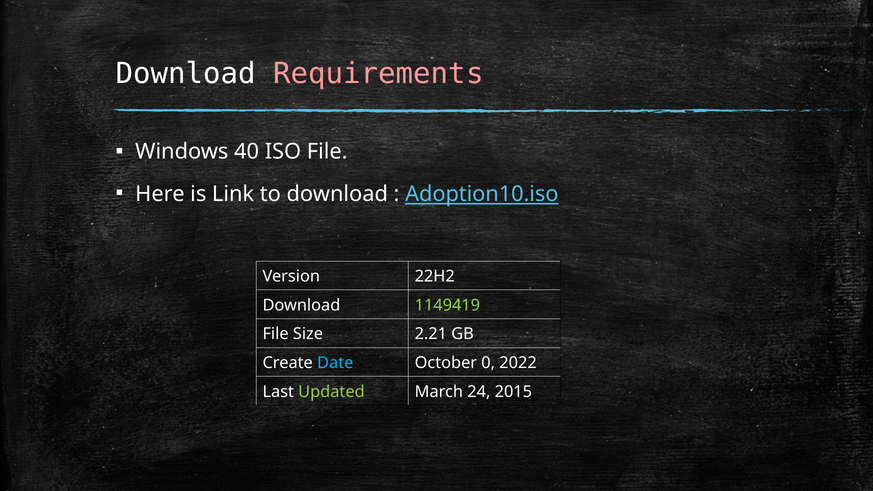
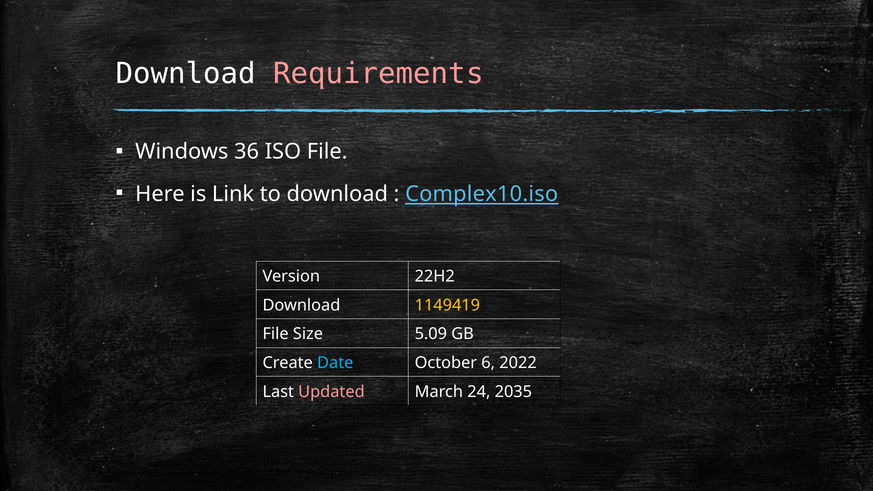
40: 40 -> 36
Adoption10.iso: Adoption10.iso -> Complex10.iso
1149419 colour: light green -> yellow
2.21: 2.21 -> 5.09
0: 0 -> 6
Updated colour: light green -> pink
2015: 2015 -> 2035
